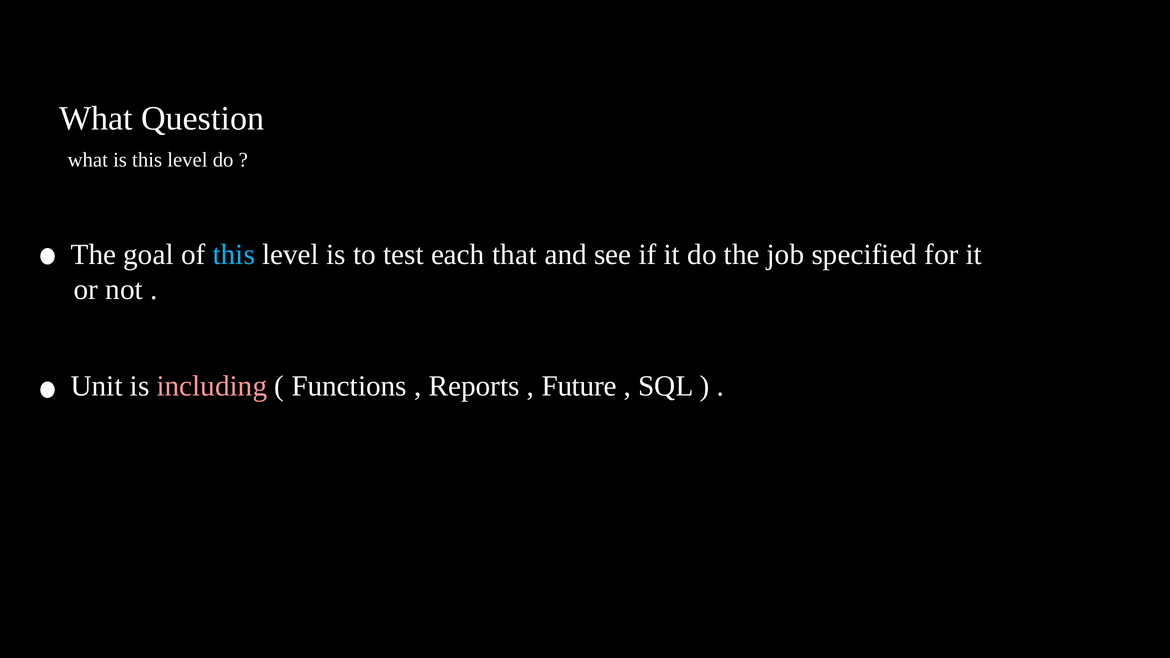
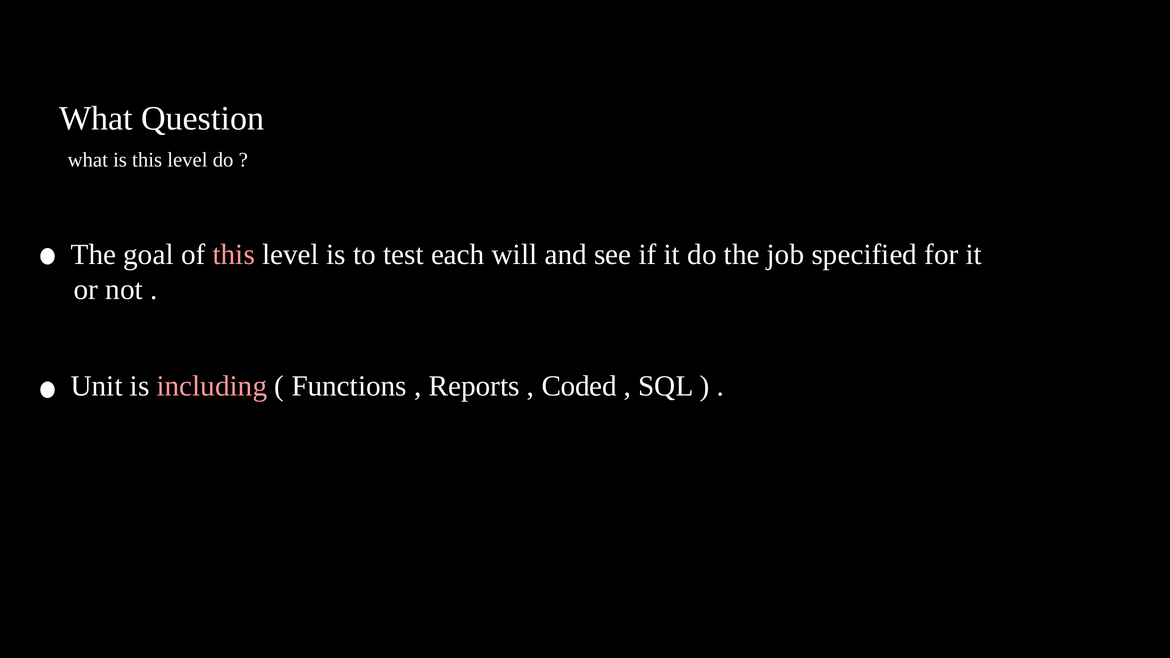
this at (234, 254) colour: light blue -> pink
that: that -> will
Future: Future -> Coded
